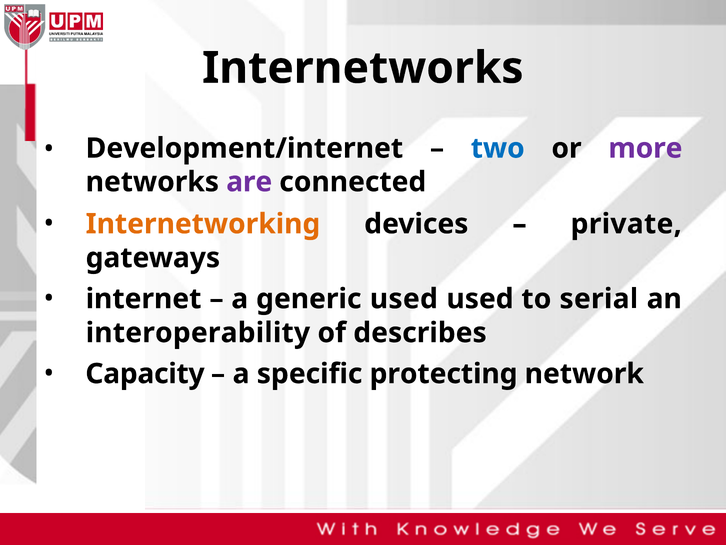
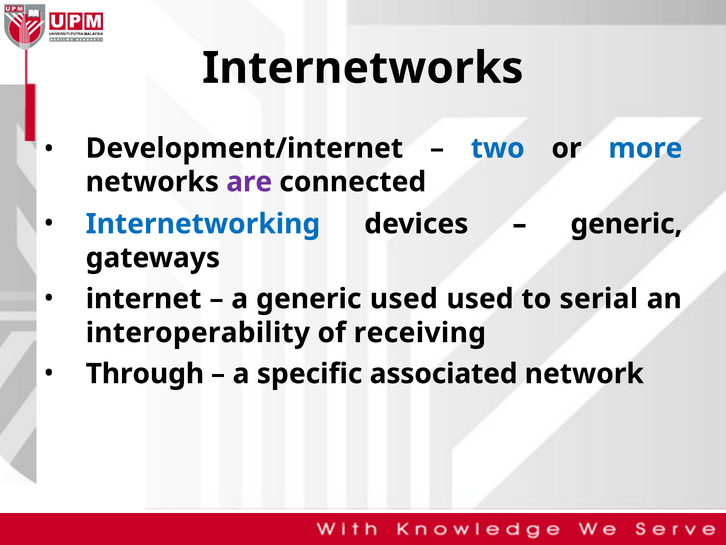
more colour: purple -> blue
Internetworking colour: orange -> blue
private at (626, 224): private -> generic
describes: describes -> receiving
Capacity: Capacity -> Through
protecting: protecting -> associated
